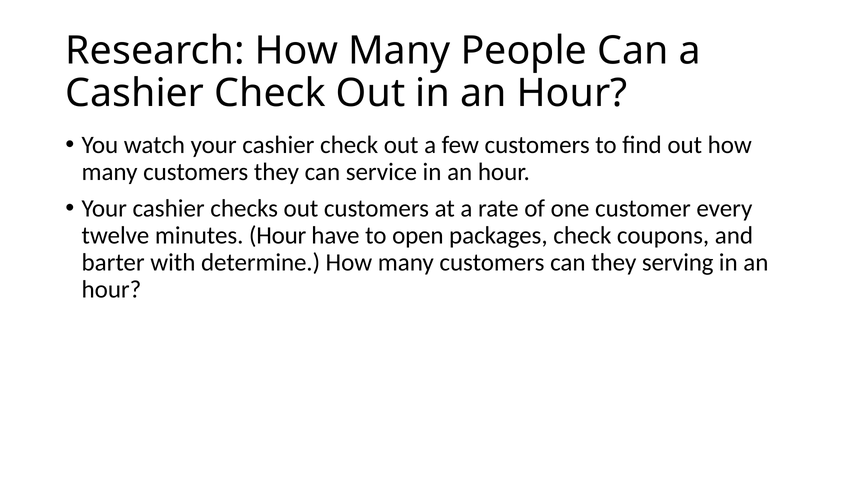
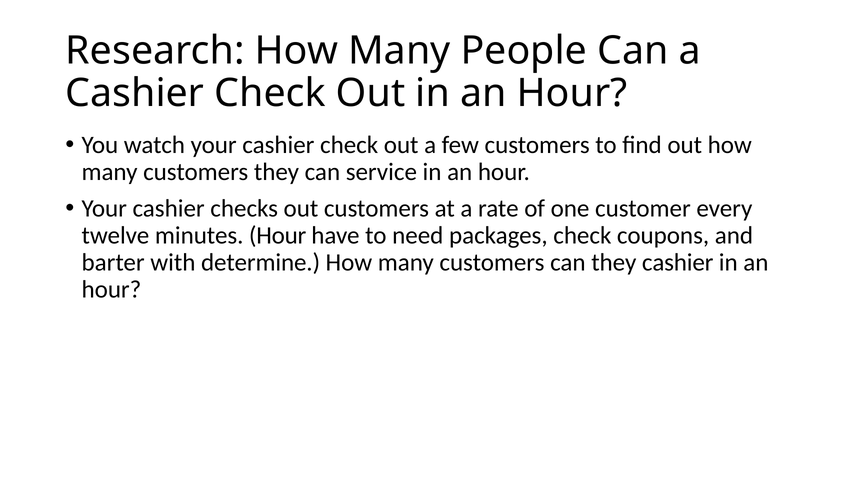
open: open -> need
they serving: serving -> cashier
